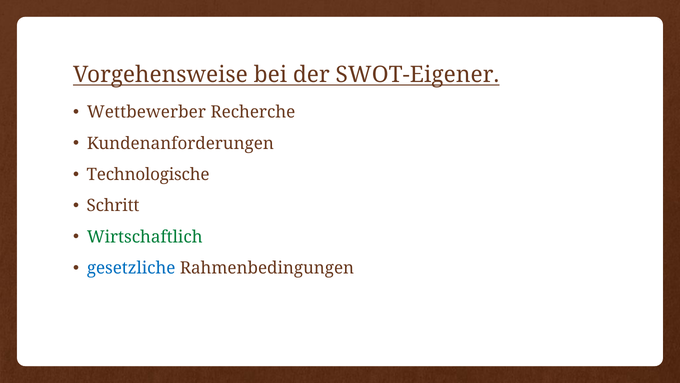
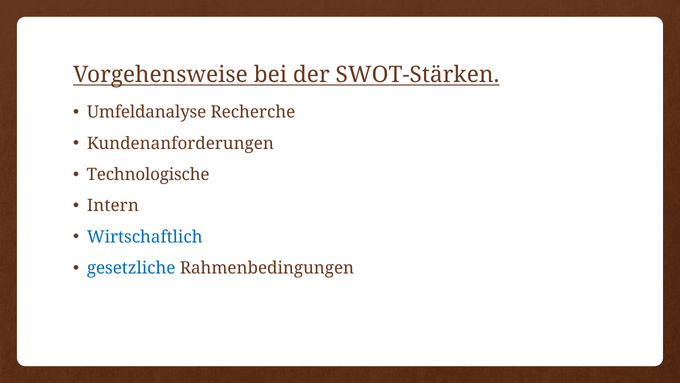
SWOT-Eigener: SWOT-Eigener -> SWOT-Stärken
Wettbewerber: Wettbewerber -> Umfeldanalyse
Schritt: Schritt -> Intern
Wirtschaftlich colour: green -> blue
